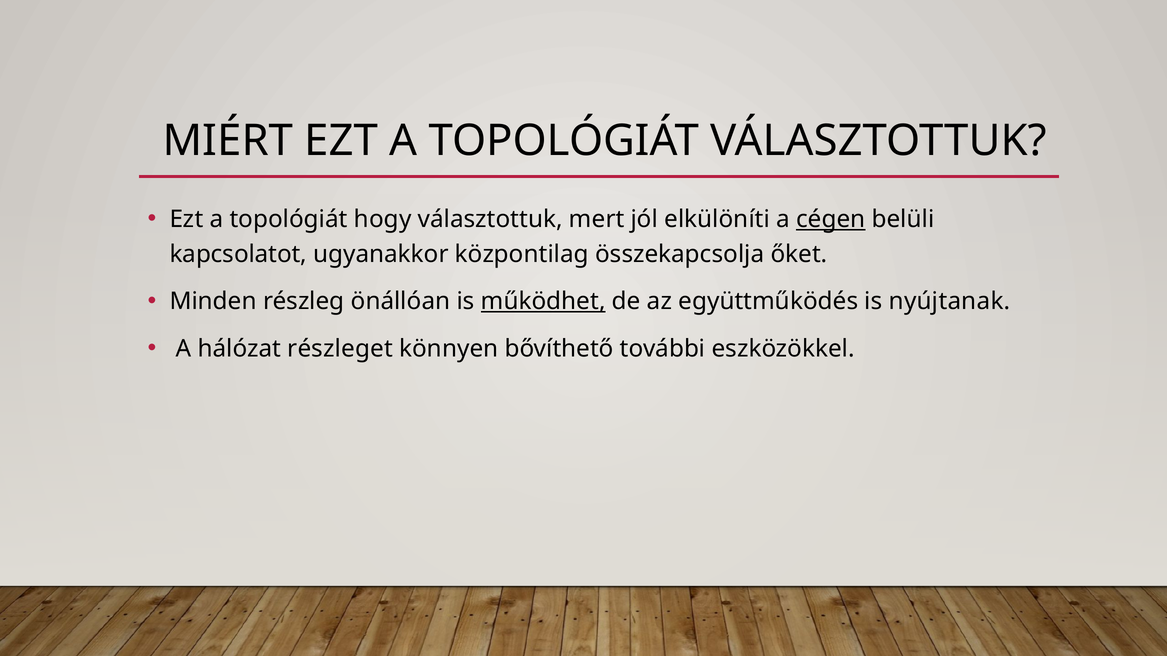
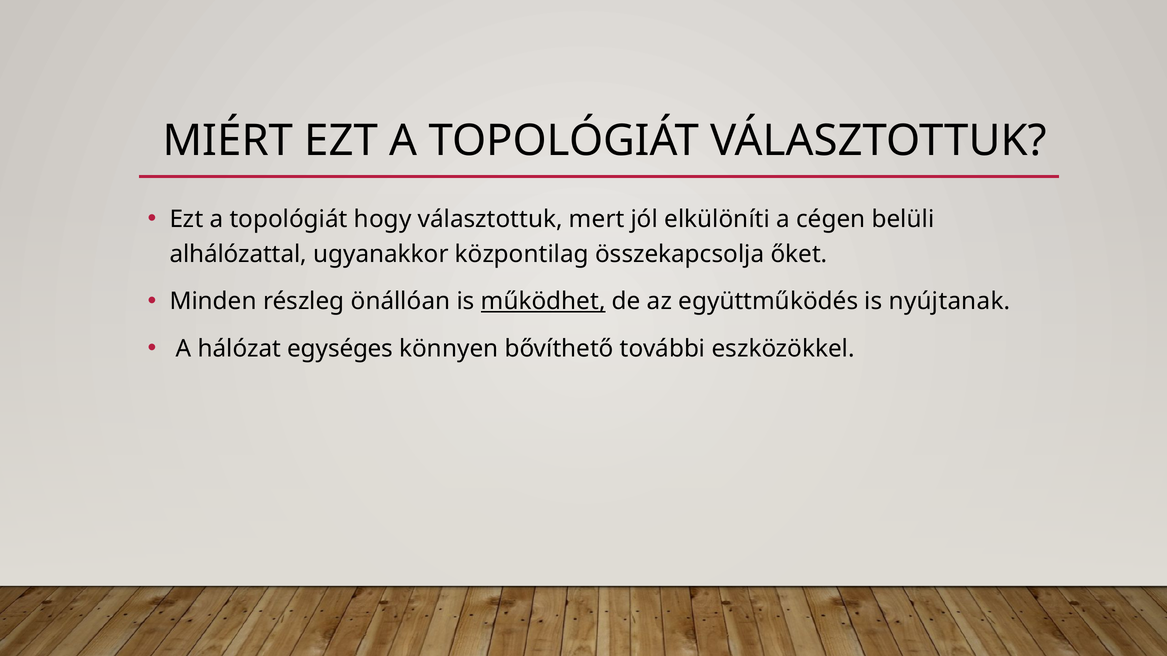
cégen underline: present -> none
kapcsolatot: kapcsolatot -> alhálózattal
részleget: részleget -> egységes
